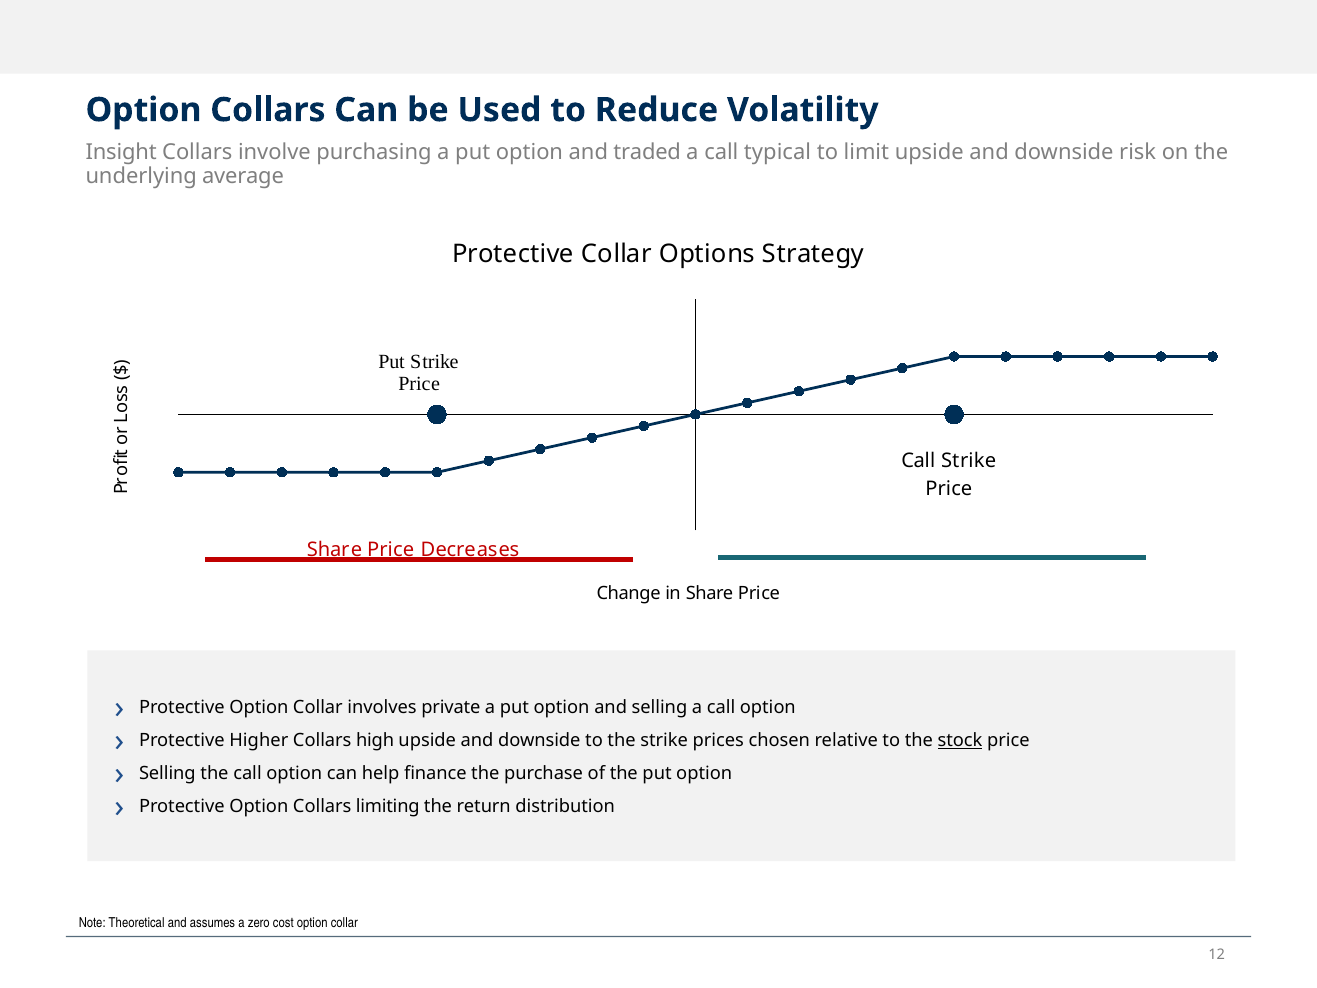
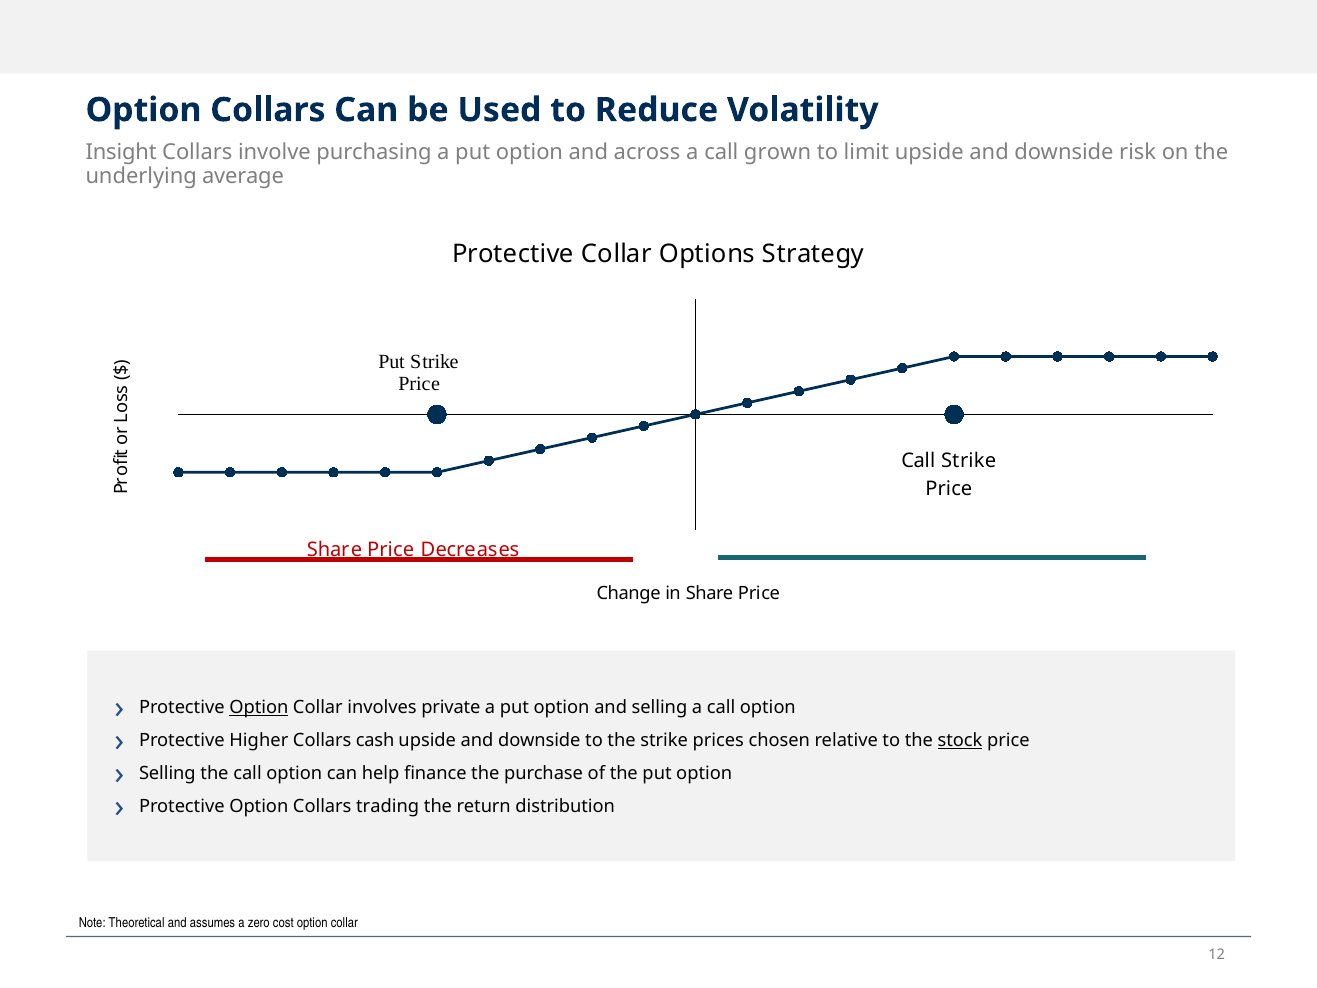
traded: traded -> across
typical: typical -> grown
Option at (259, 707) underline: none -> present
high: high -> cash
limiting: limiting -> trading
